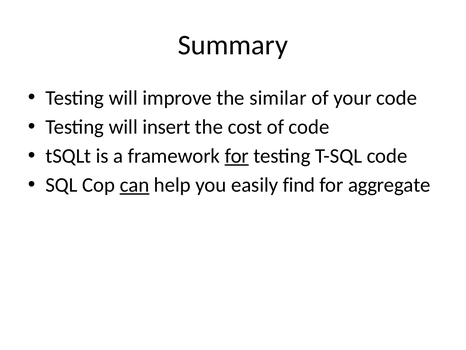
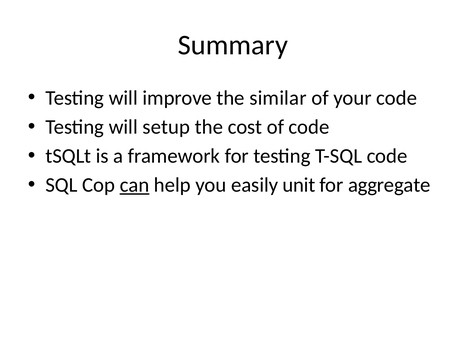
insert: insert -> setup
for at (237, 156) underline: present -> none
find: find -> unit
